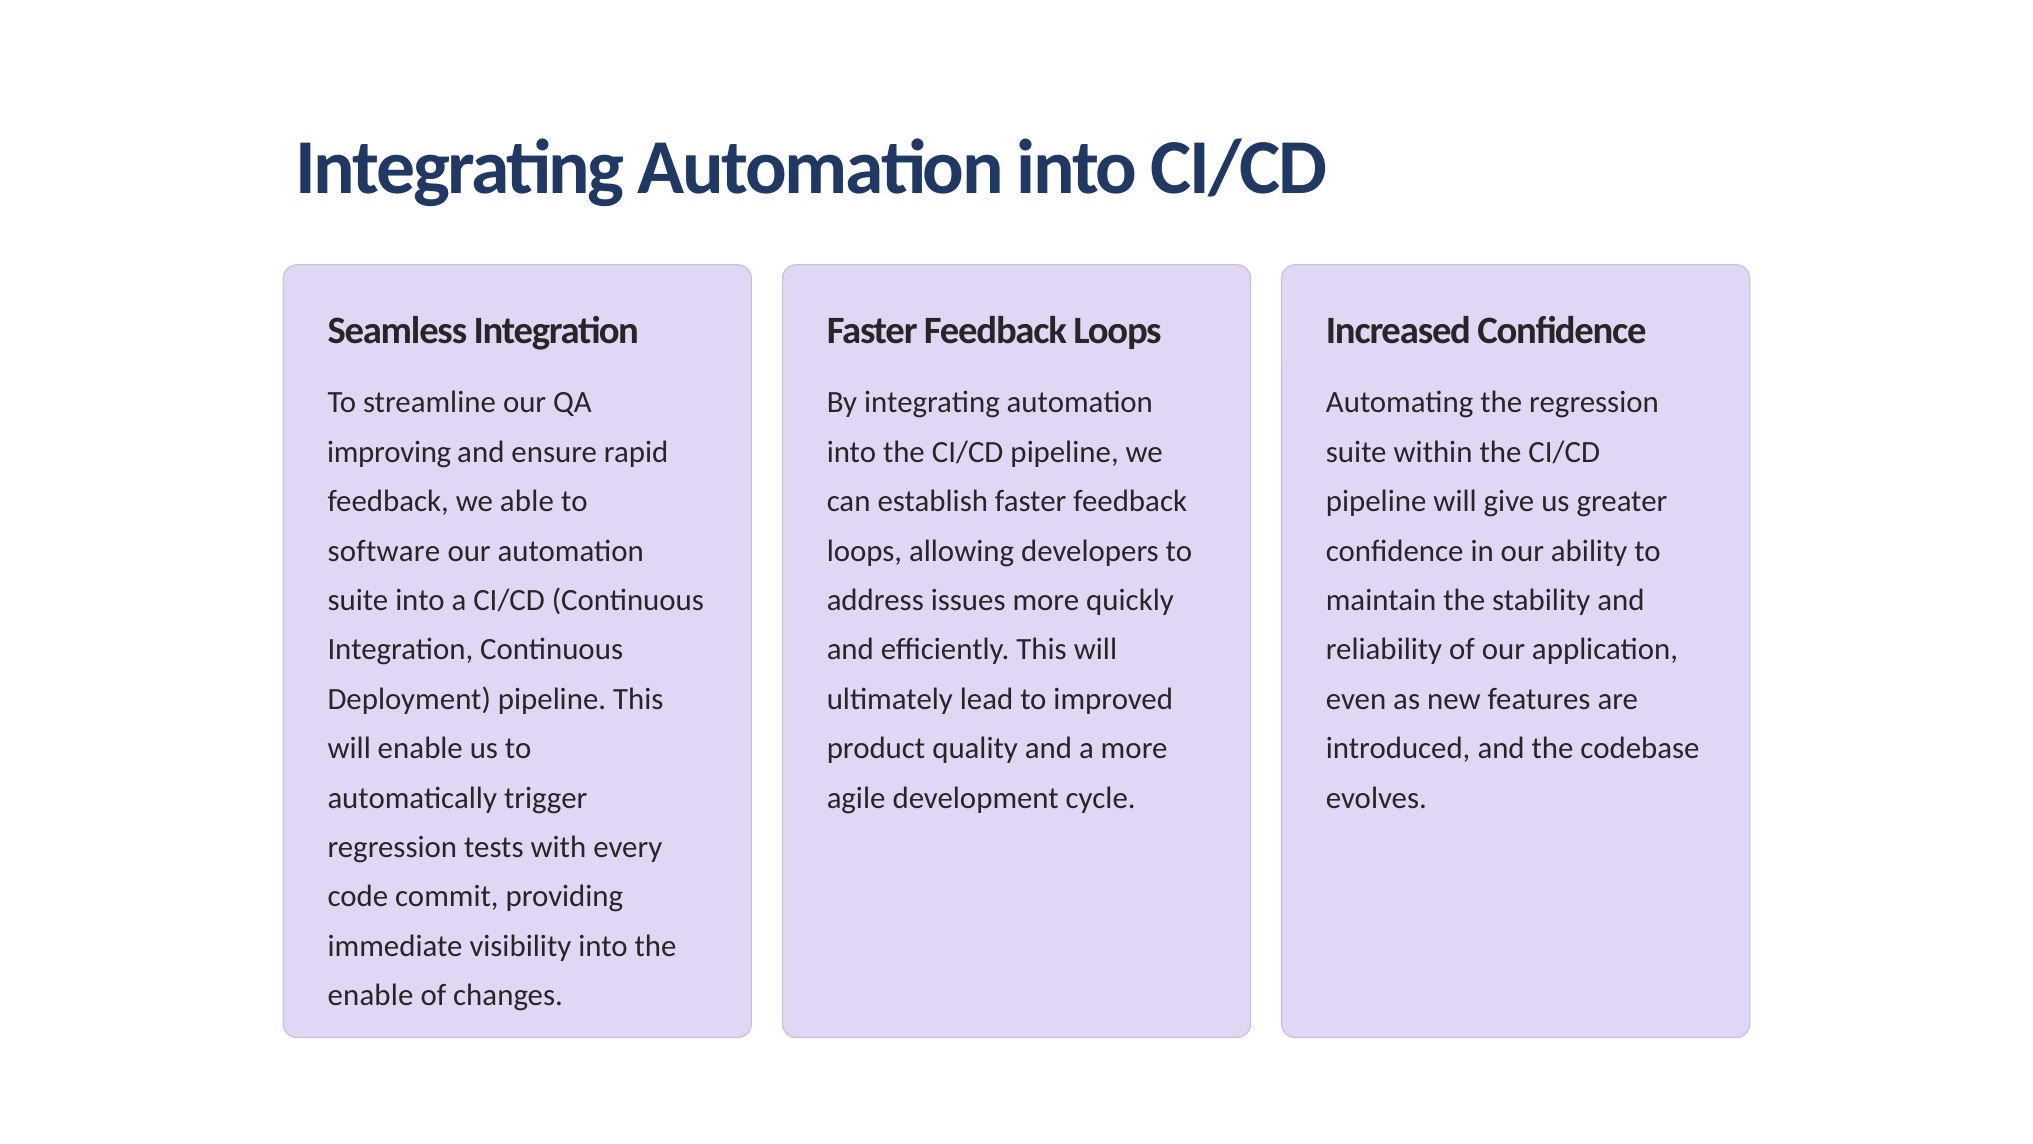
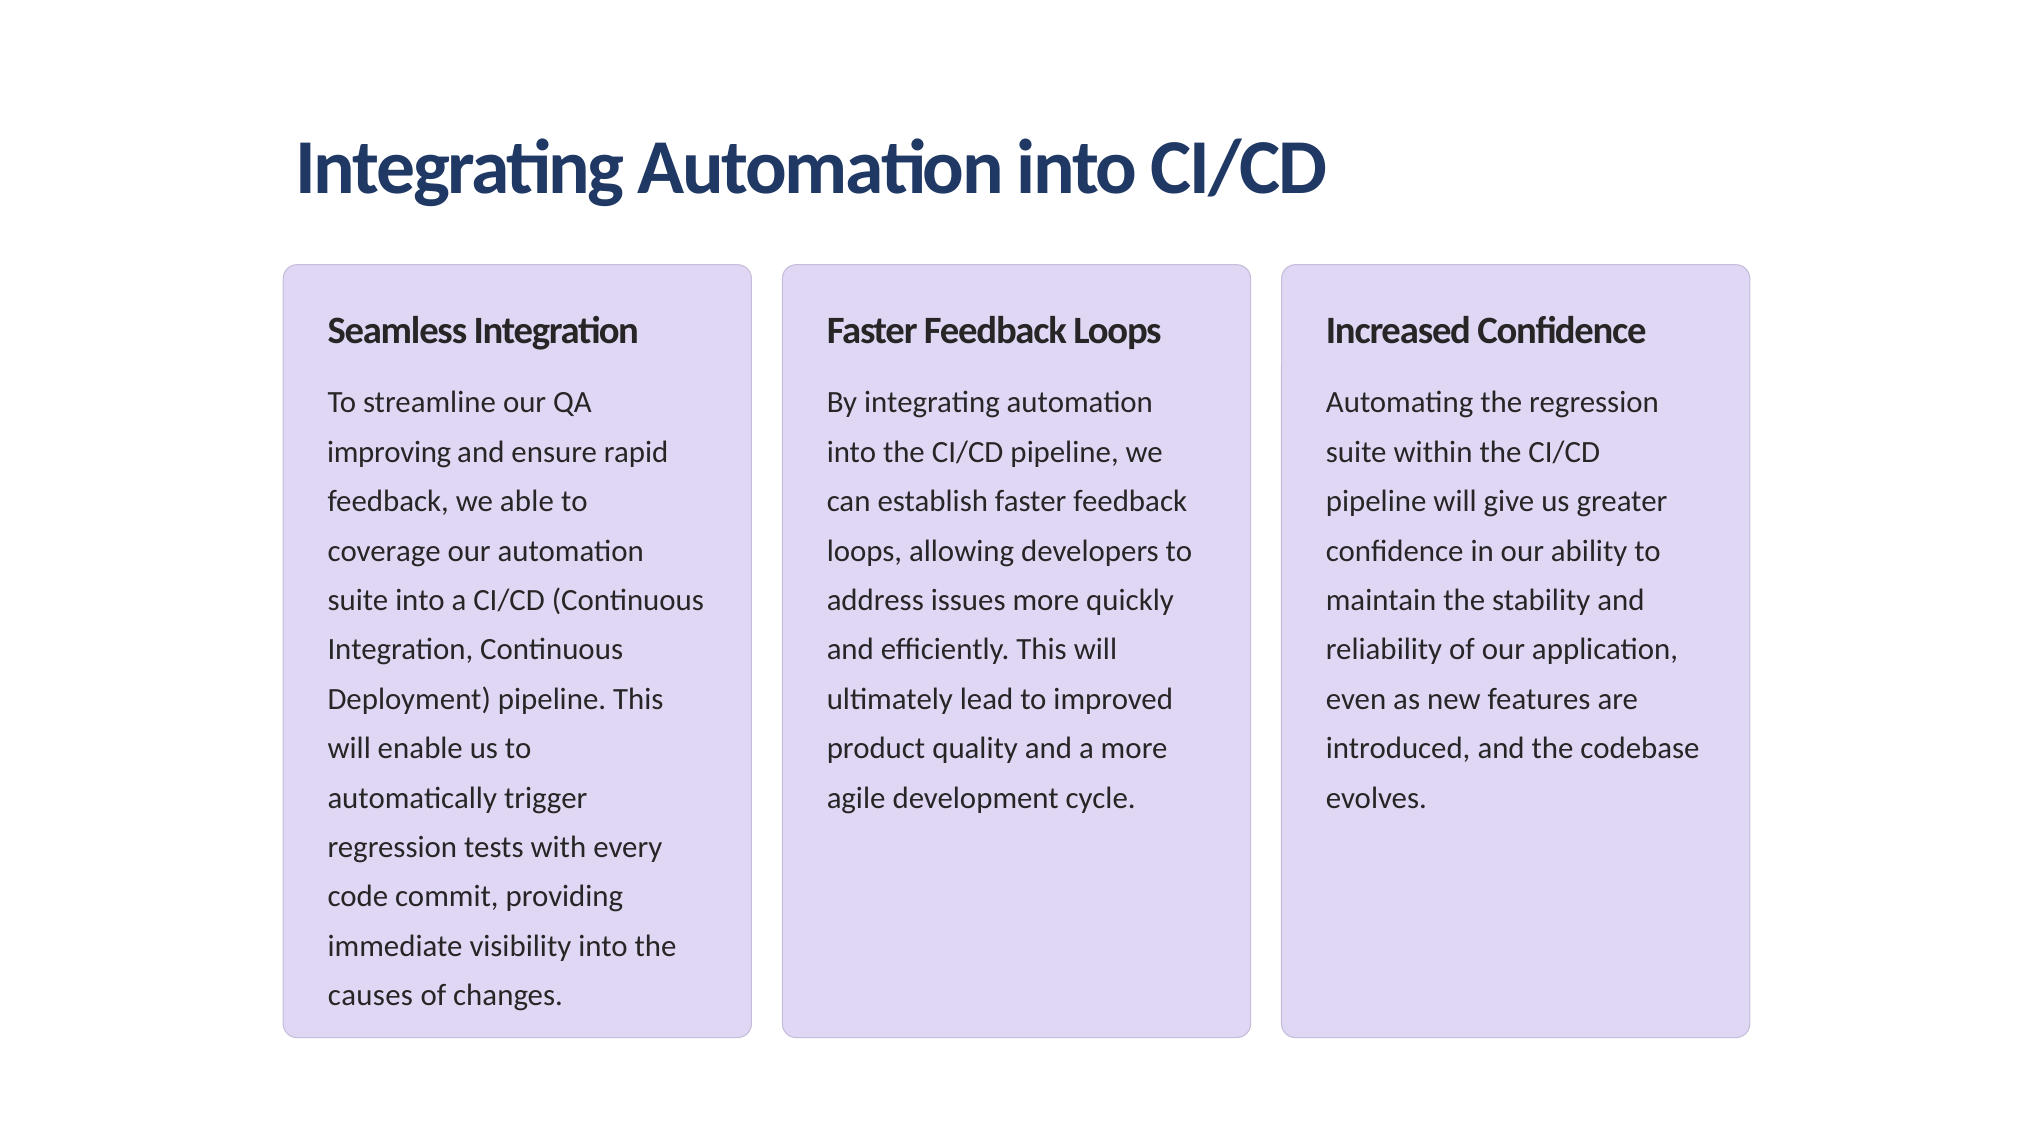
software: software -> coverage
enable at (371, 995): enable -> causes
